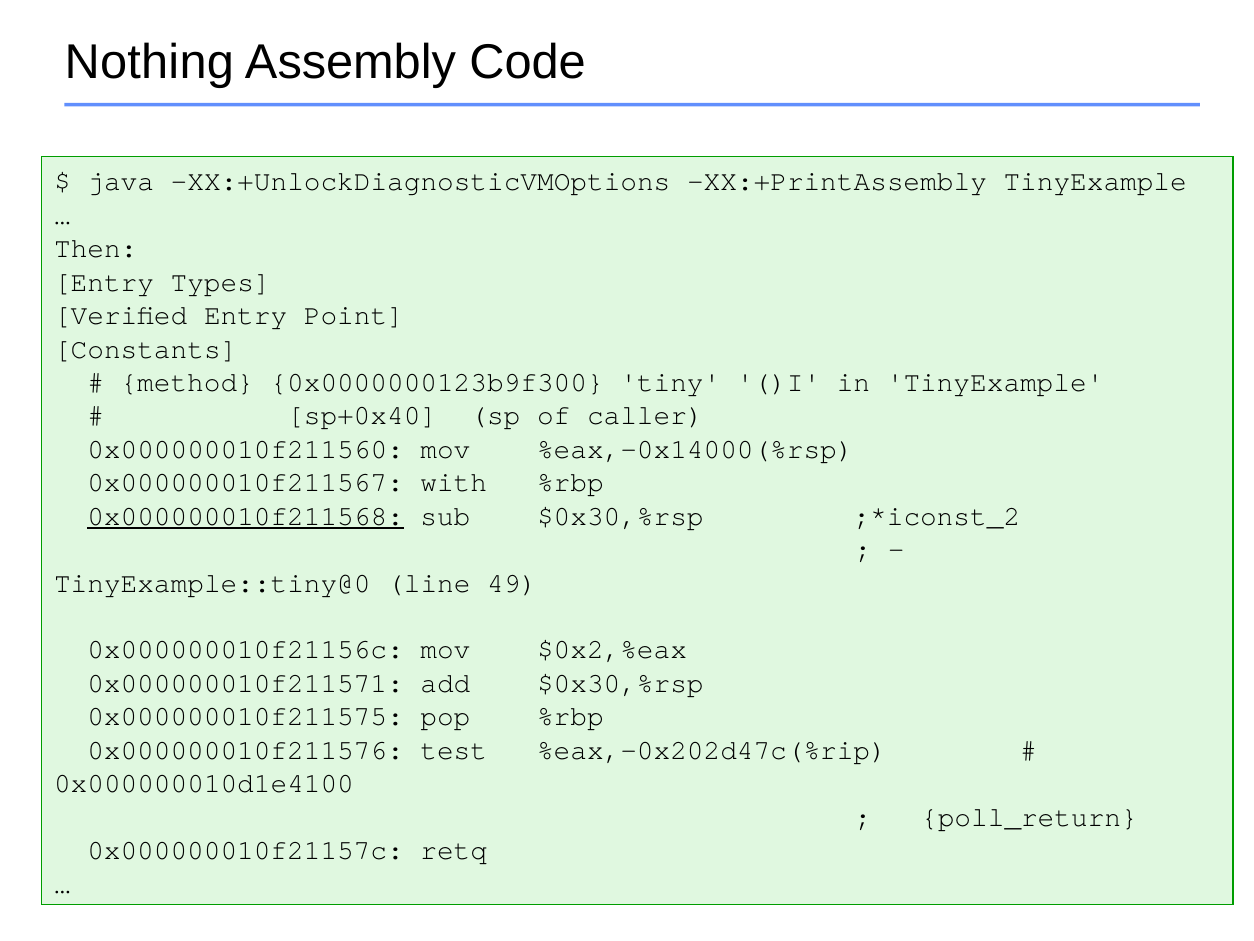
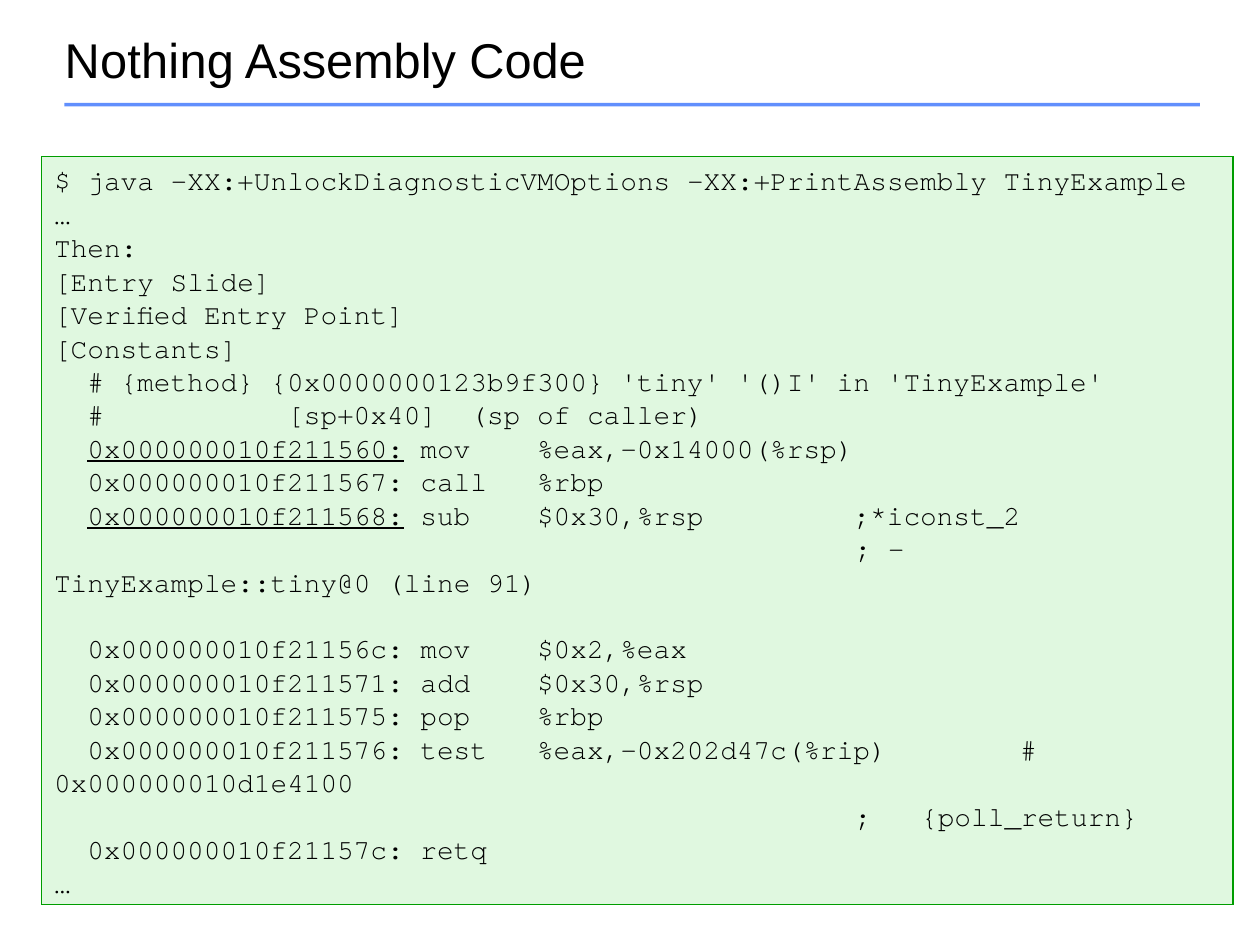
Types: Types -> Slide
0x000000010f211560 underline: none -> present
with: with -> call
49: 49 -> 91
